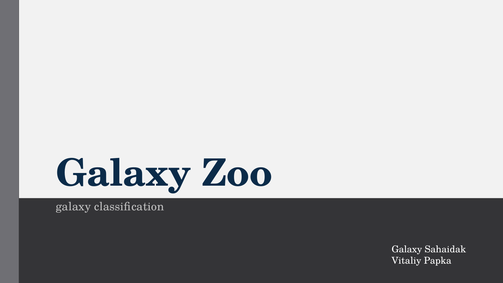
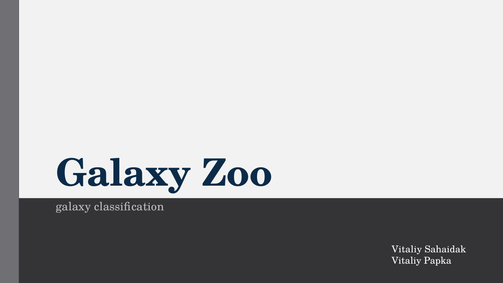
Galaxy at (407, 249): Galaxy -> Vitaliy
